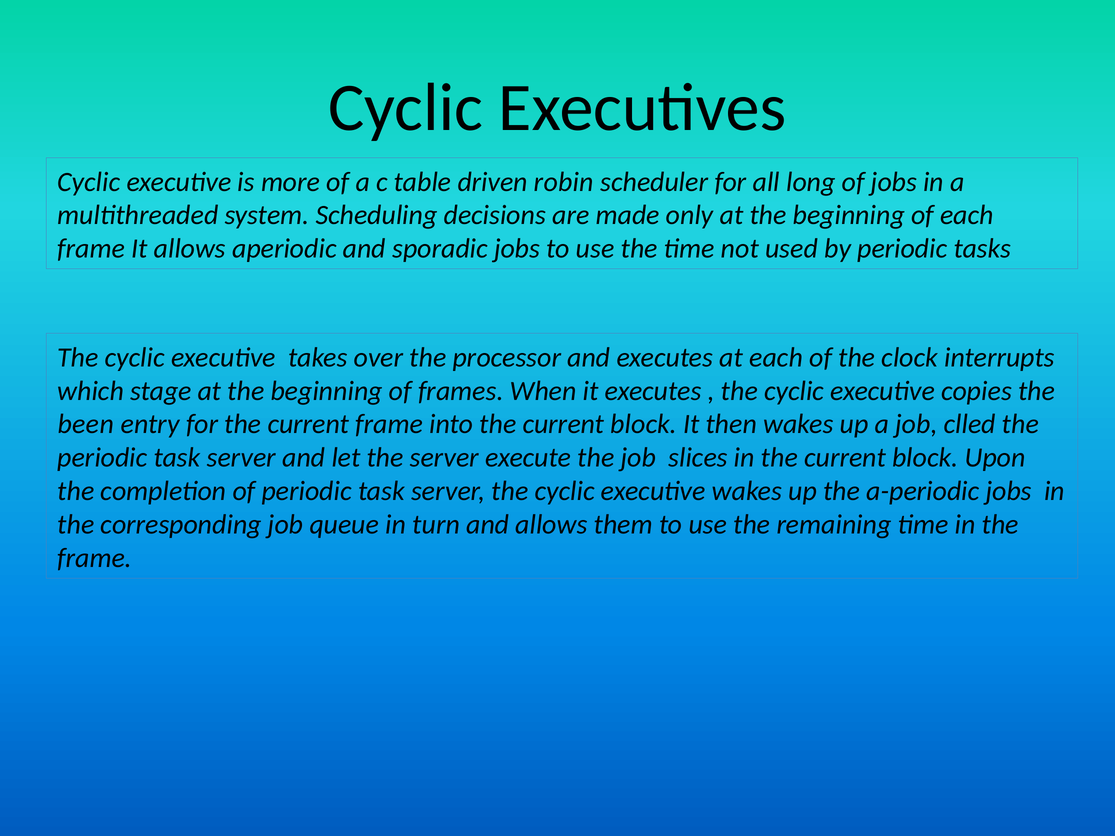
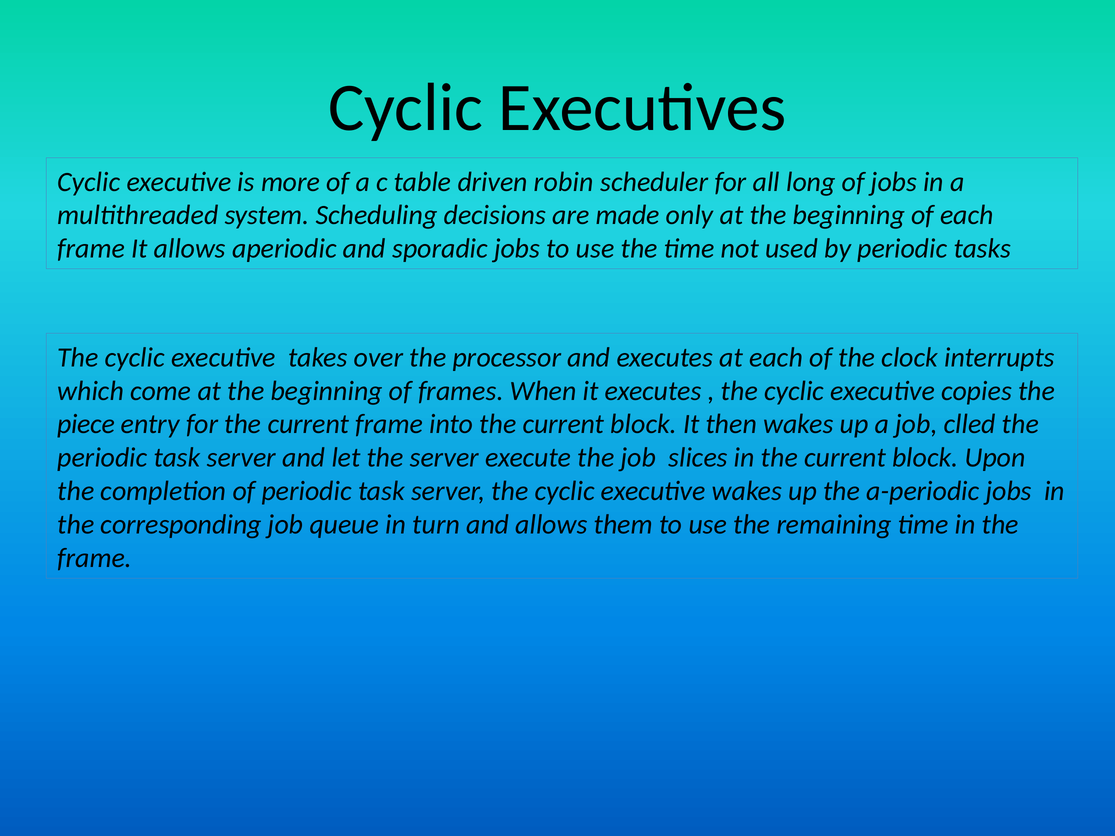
stage: stage -> come
been: been -> piece
